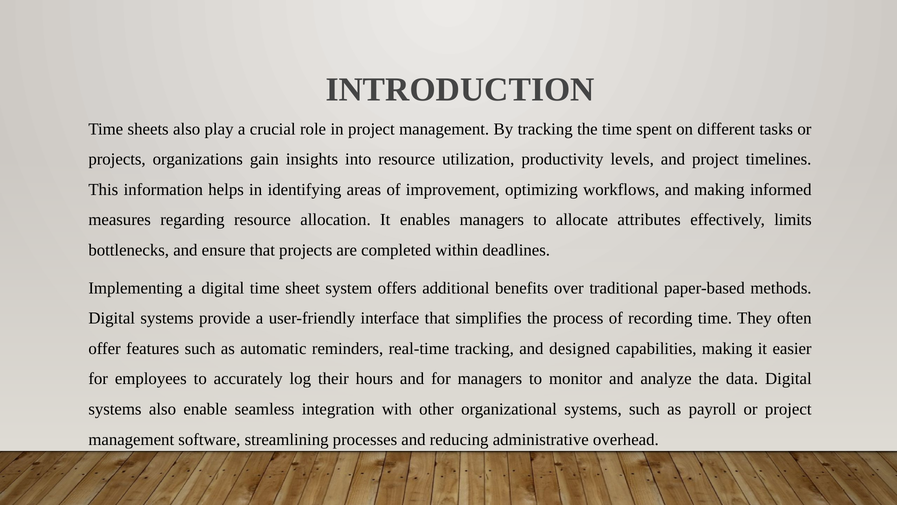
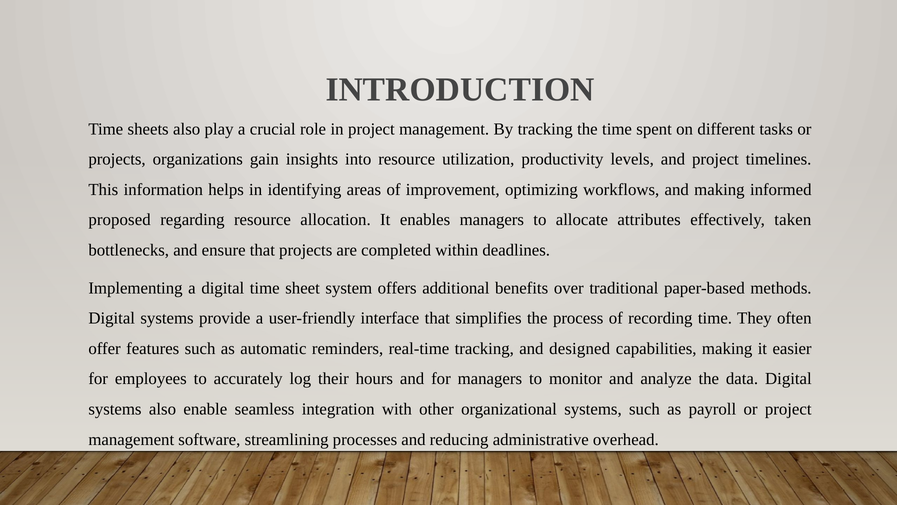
measures: measures -> proposed
limits: limits -> taken
